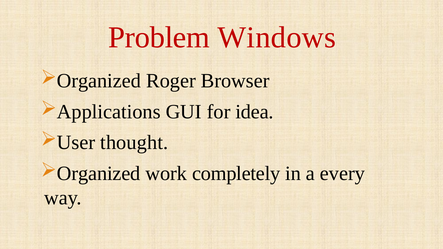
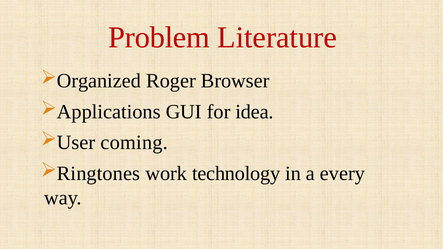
Windows: Windows -> Literature
thought: thought -> coming
Organized at (99, 173): Organized -> Ringtones
completely: completely -> technology
